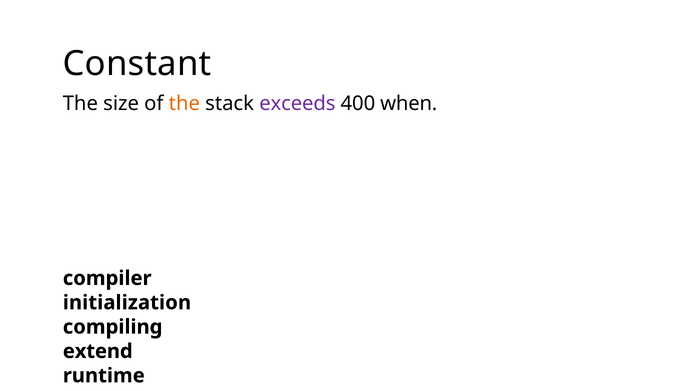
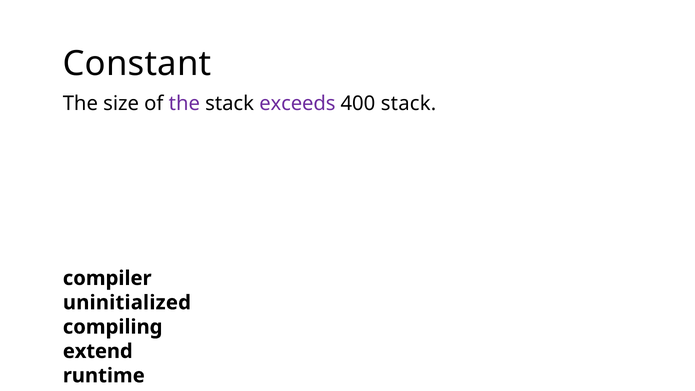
the at (184, 103) colour: orange -> purple
400 when: when -> stack
initialization: initialization -> uninitialized
